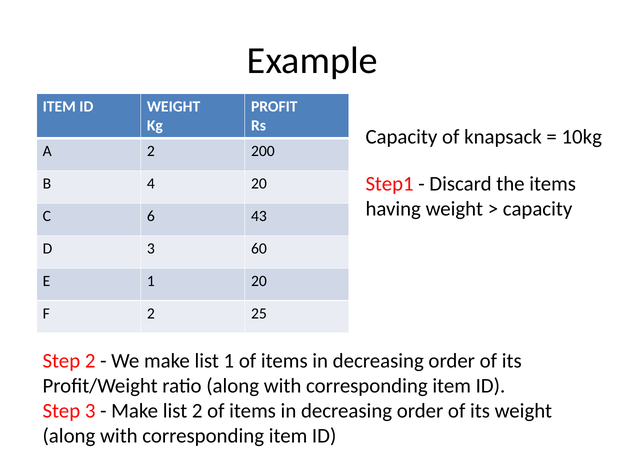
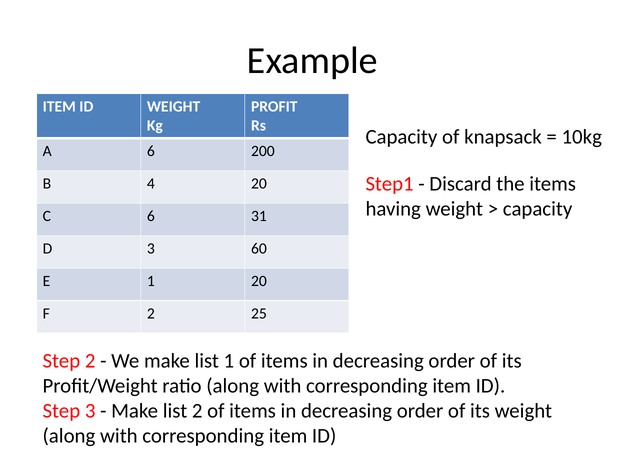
A 2: 2 -> 6
43: 43 -> 31
